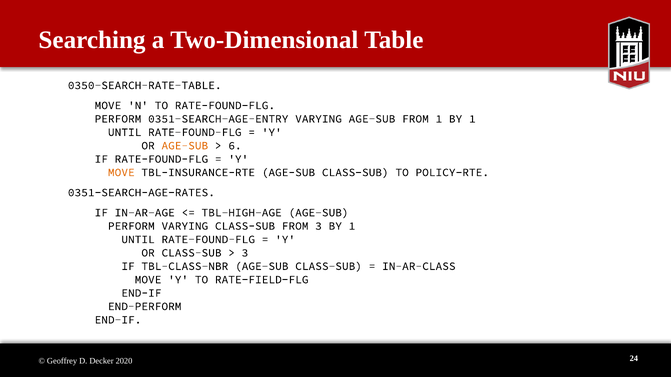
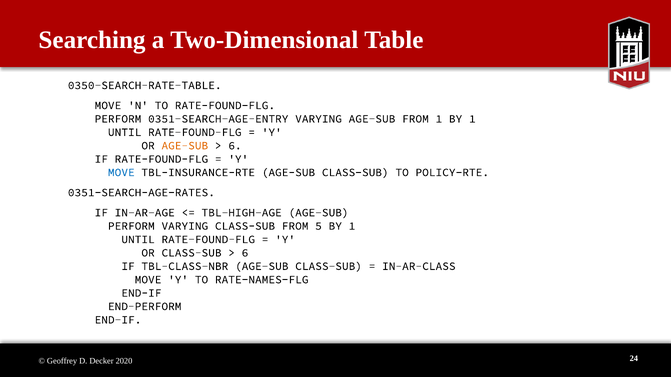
MOVE at (121, 173) colour: orange -> blue
FROM 3: 3 -> 5
3 at (245, 253): 3 -> 6
RATE-FIELD-FLG: RATE-FIELD-FLG -> RATE-NAMES-FLG
